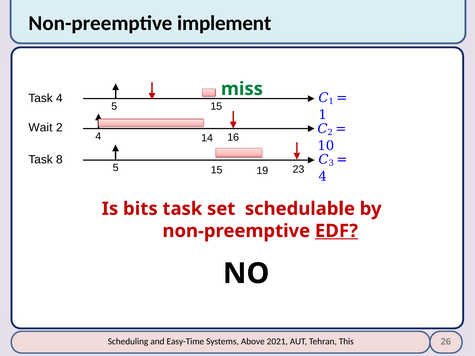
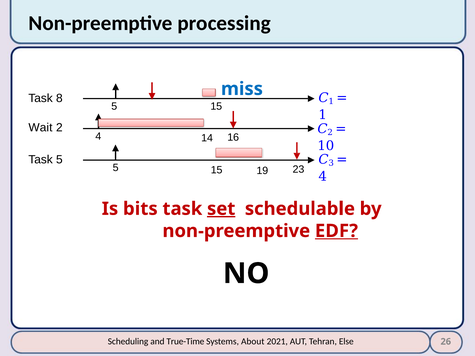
implement: implement -> processing
miss colour: green -> blue
Task 4: 4 -> 8
Task 8: 8 -> 5
set underline: none -> present
Easy-Time: Easy-Time -> True-Time
Above: Above -> About
This: This -> Else
